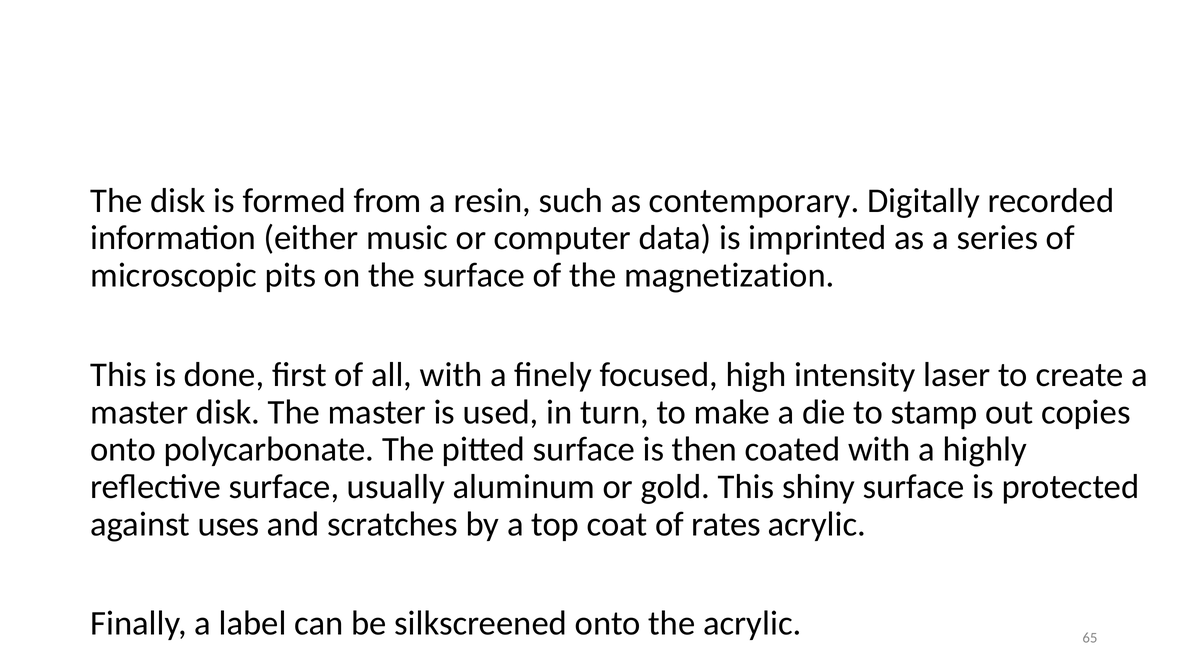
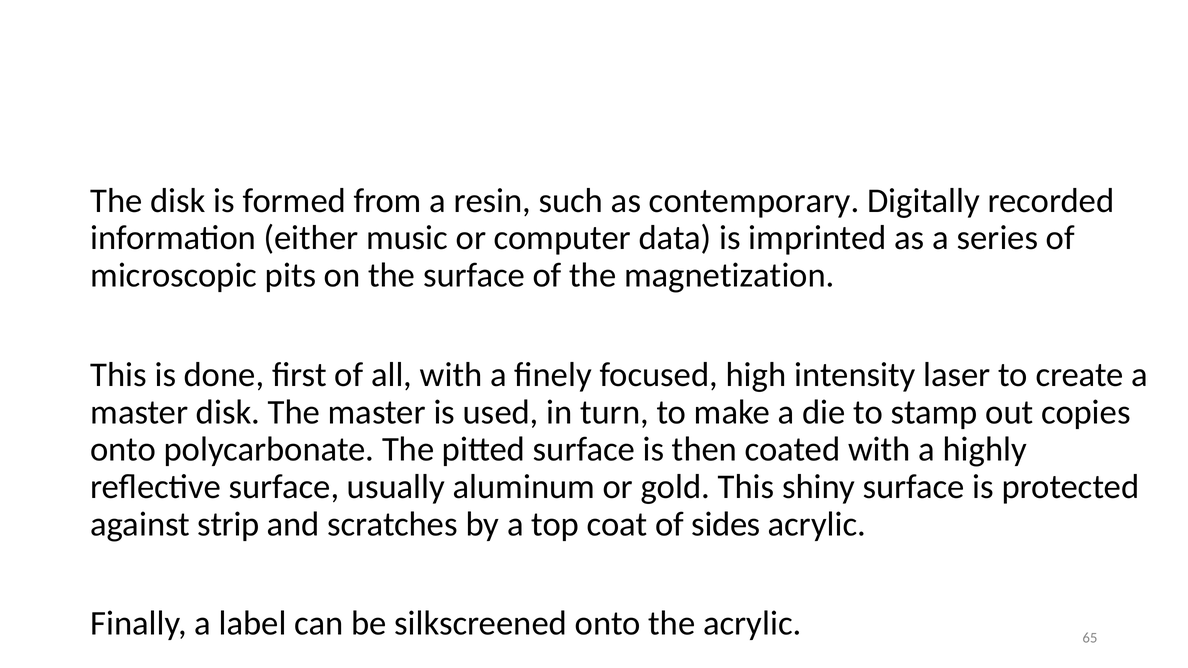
uses: uses -> strip
rates: rates -> sides
